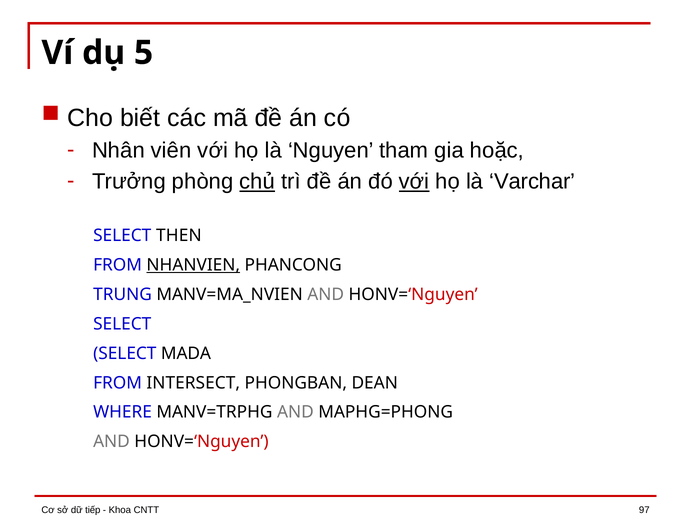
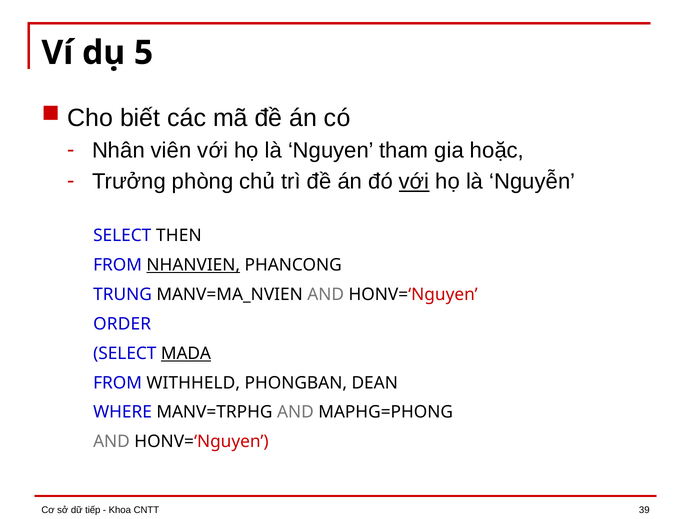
chủ underline: present -> none
Varchar: Varchar -> Nguyễn
SELECT at (122, 323): SELECT -> ORDER
MADA underline: none -> present
INTERSECT: INTERSECT -> WITHHELD
97: 97 -> 39
